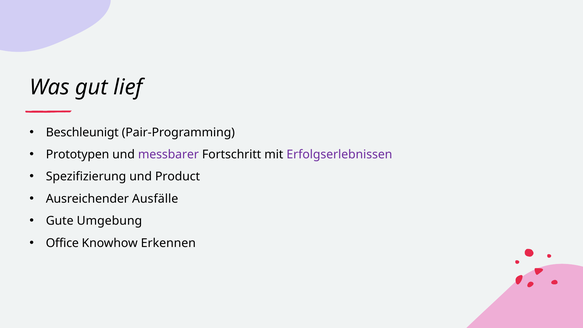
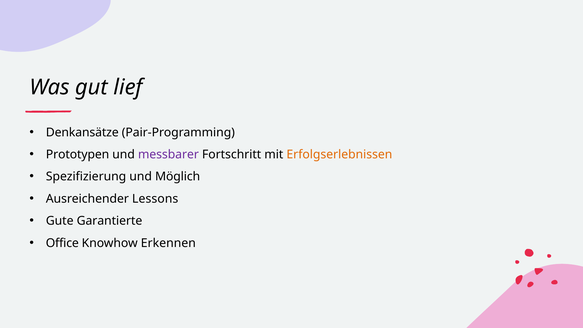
Beschleunigt: Beschleunigt -> Denkansätze
Erfolgserlebnissen colour: purple -> orange
Product: Product -> Möglich
Ausfälle: Ausfälle -> Lessons
Umgebung: Umgebung -> Garantierte
